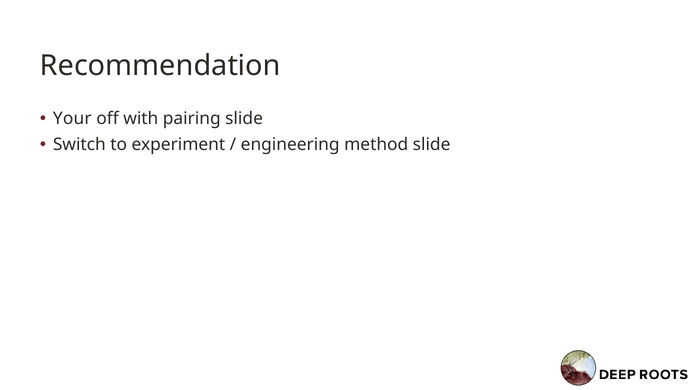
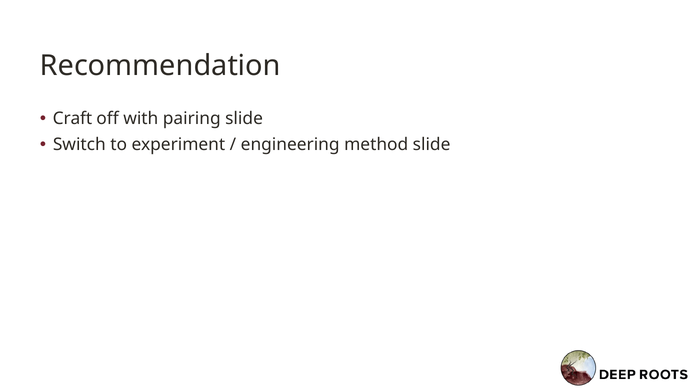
Your: Your -> Craft
